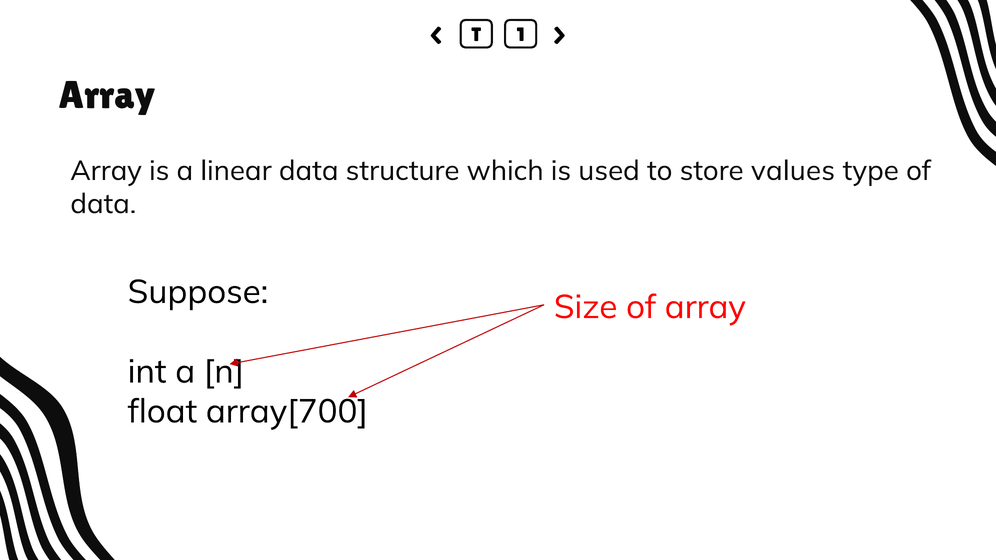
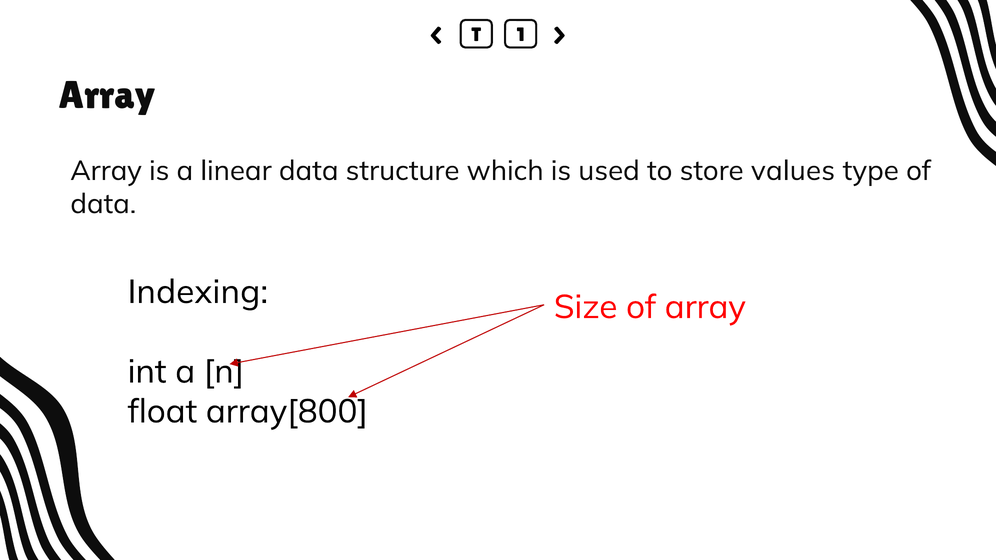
Suppose: Suppose -> Indexing
array[700: array[700 -> array[800
